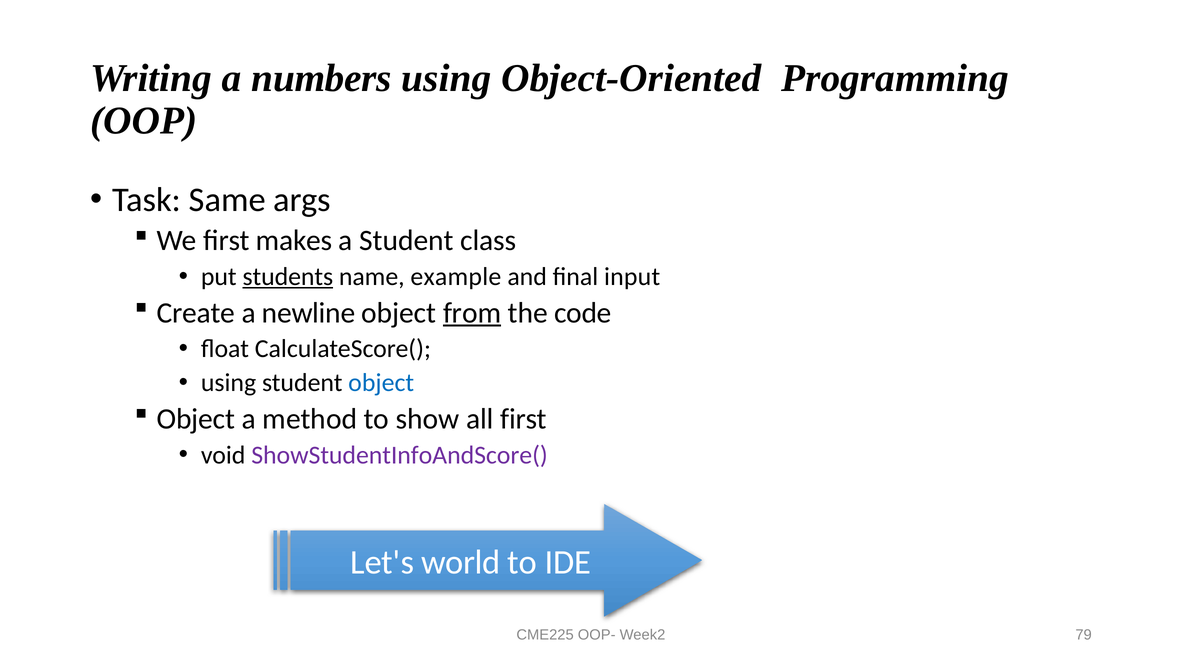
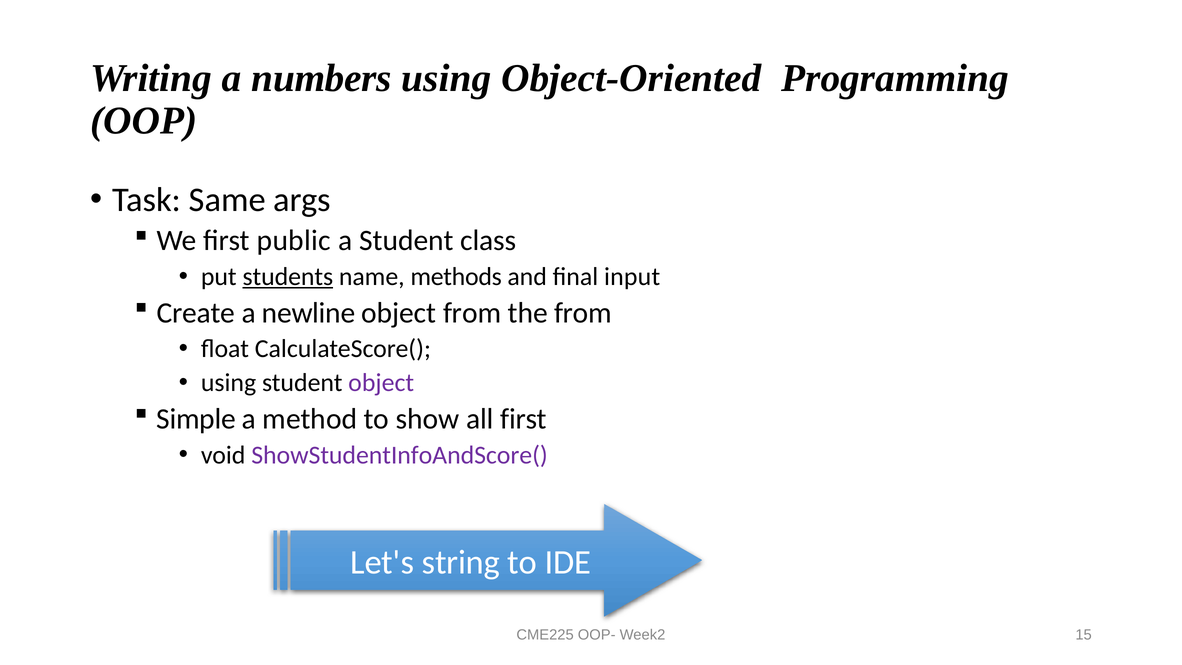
makes: makes -> public
example: example -> methods
from at (472, 313) underline: present -> none
the code: code -> from
object at (381, 383) colour: blue -> purple
Object at (196, 419): Object -> Simple
world: world -> string
79: 79 -> 15
